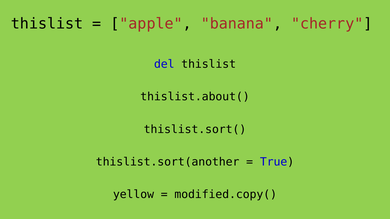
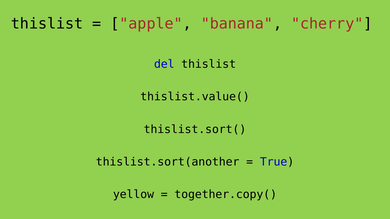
thislist.about(: thislist.about( -> thislist.value(
modified.copy(: modified.copy( -> together.copy(
